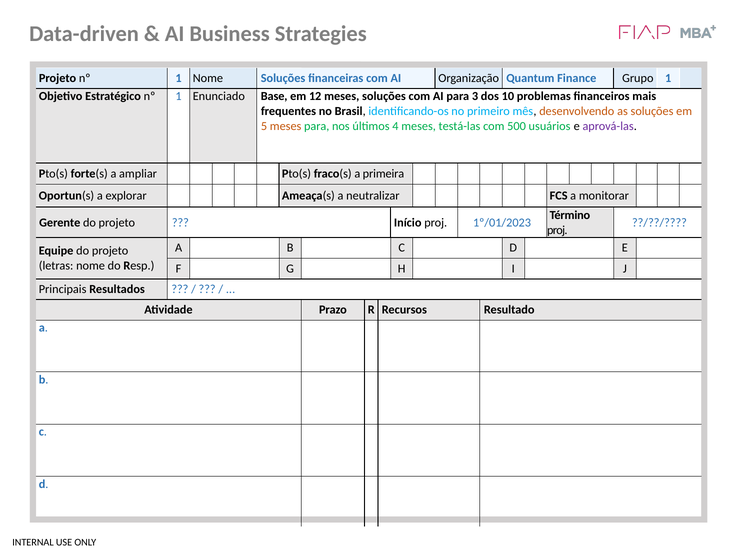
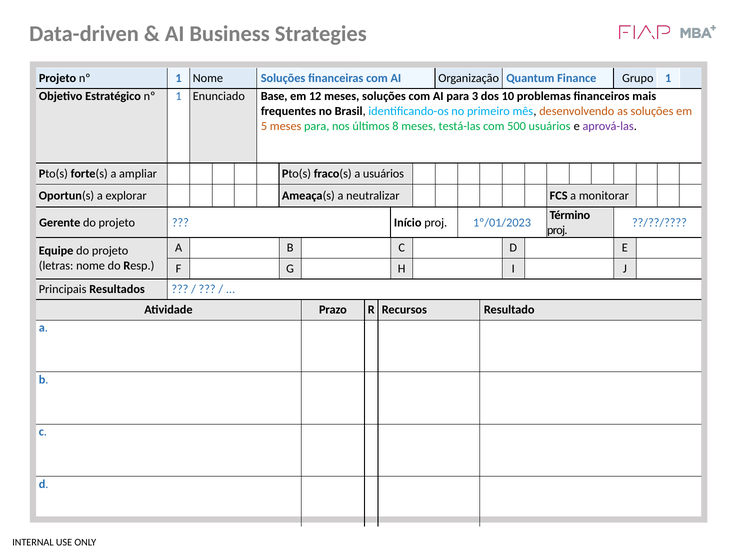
4: 4 -> 8
a primeira: primeira -> usuários
